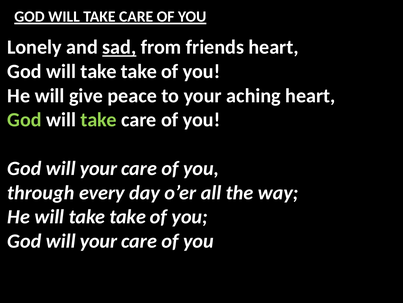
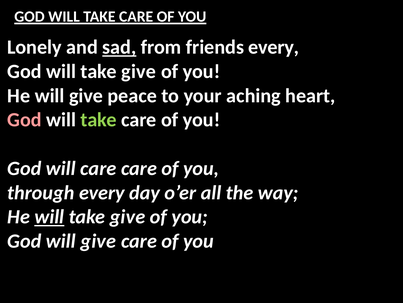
friends heart: heart -> every
God will take take: take -> give
God at (25, 120) colour: light green -> pink
your at (99, 168): your -> care
will at (49, 216) underline: none -> present
take at (128, 216): take -> give
your at (99, 241): your -> give
